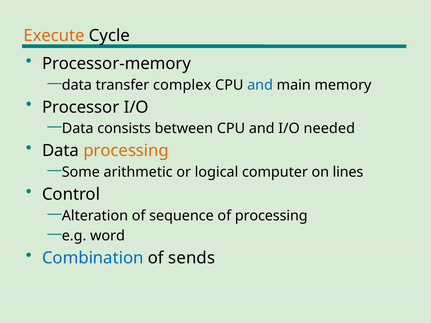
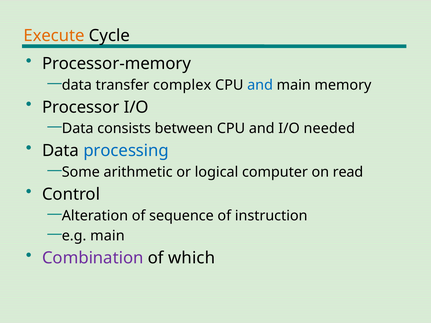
processing at (126, 151) colour: orange -> blue
lines: lines -> read
of processing: processing -> instruction
e.g word: word -> main
Combination colour: blue -> purple
sends: sends -> which
